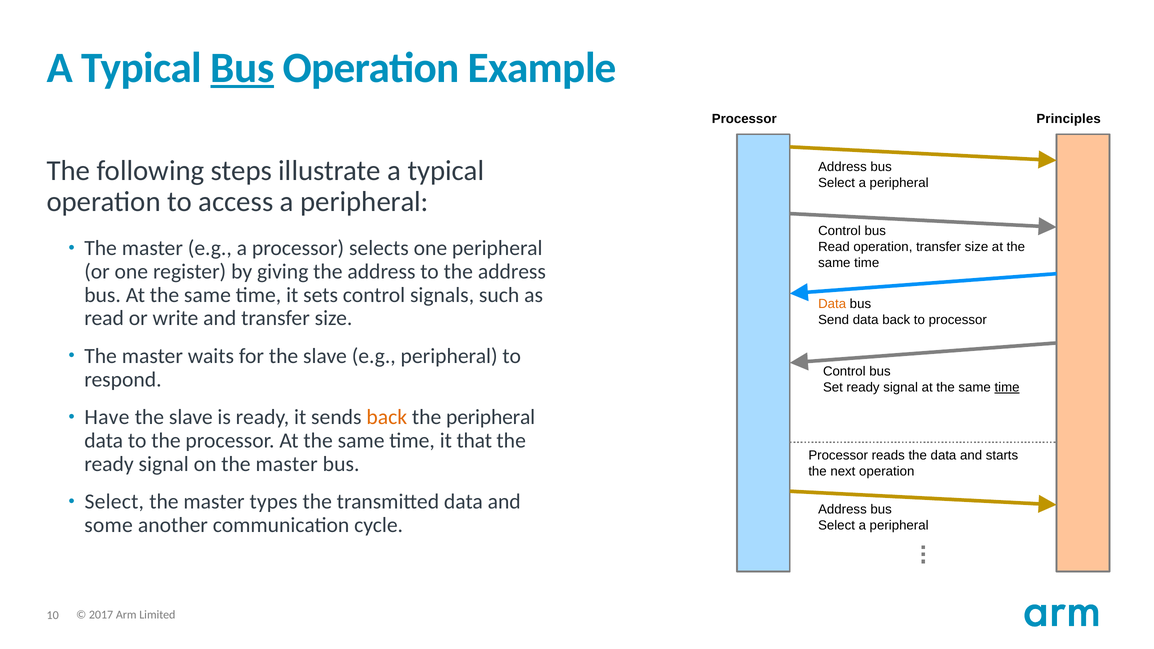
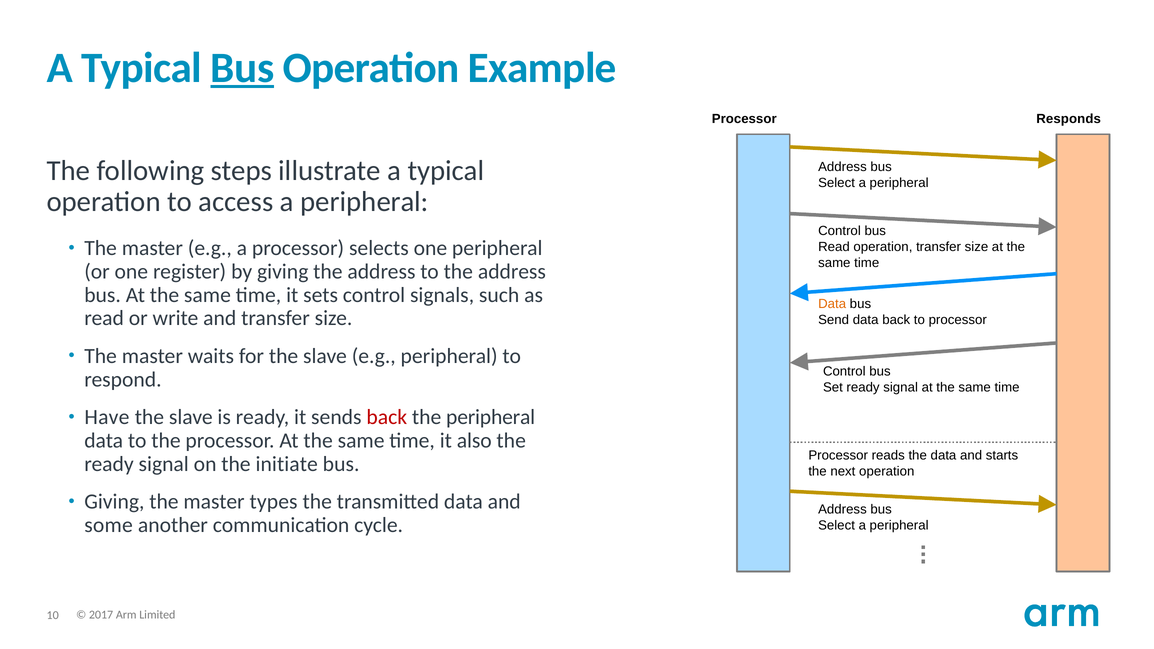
Principles: Principles -> Responds
time at (1007, 387) underline: present -> none
back at (387, 417) colour: orange -> red
that: that -> also
on the master: master -> initiate
Select at (114, 502): Select -> Giving
